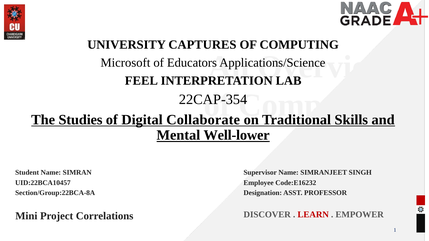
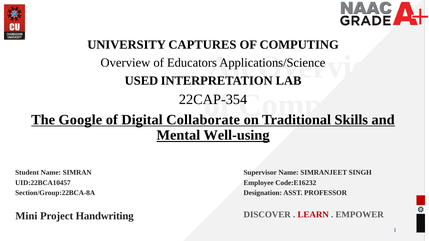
Microsoft at (125, 63): Microsoft -> Overview
FEEL: FEEL -> USED
Studies: Studies -> Google
Well-lower: Well-lower -> Well-using
Correlations: Correlations -> Handwriting
